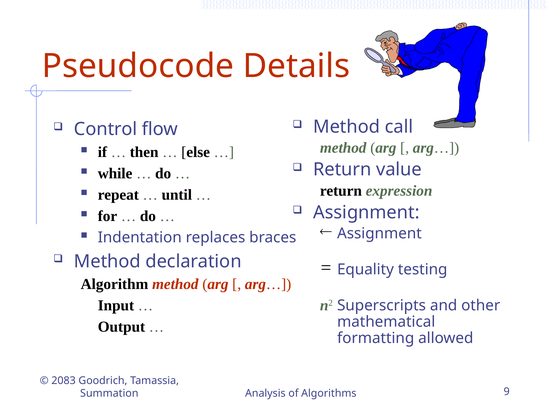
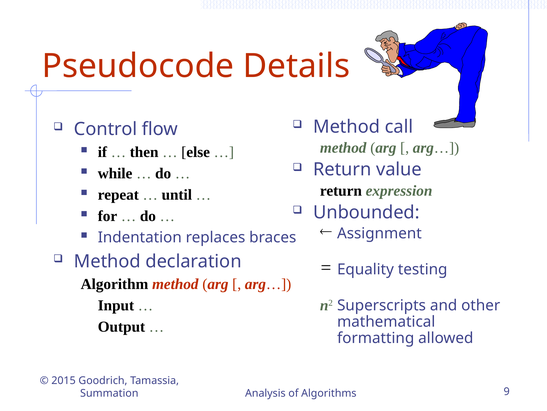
Assignment at (366, 212): Assignment -> Unbounded
2083: 2083 -> 2015
